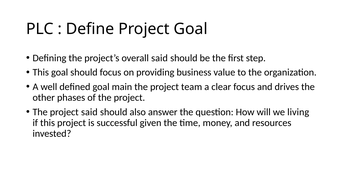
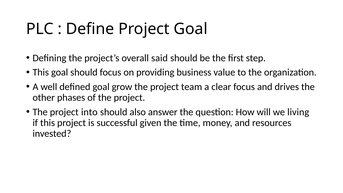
main: main -> grow
project said: said -> into
